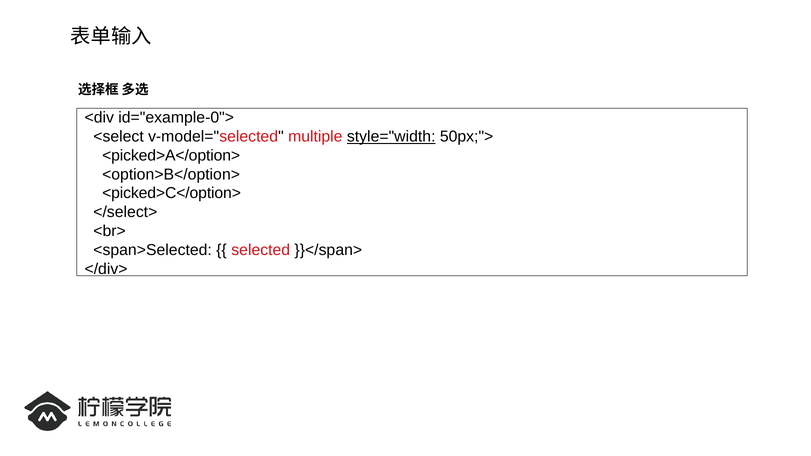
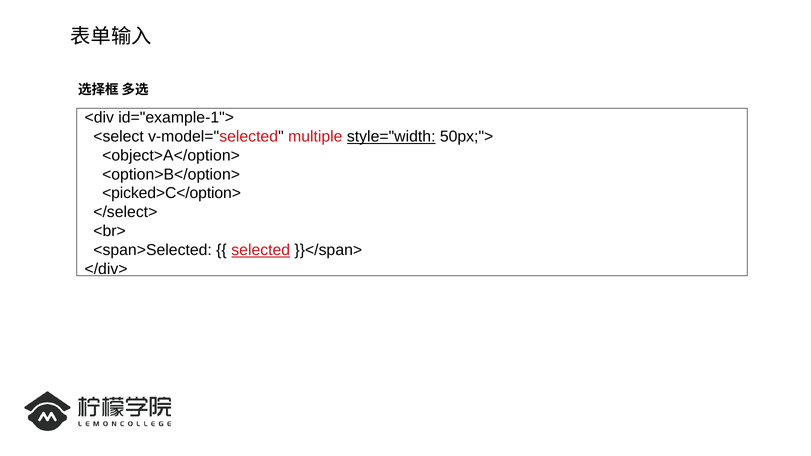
id="example-0">: id="example-0"> -> id="example-1">
<picked>A</option>: <picked>A</option> -> <object>A</option>
selected underline: none -> present
